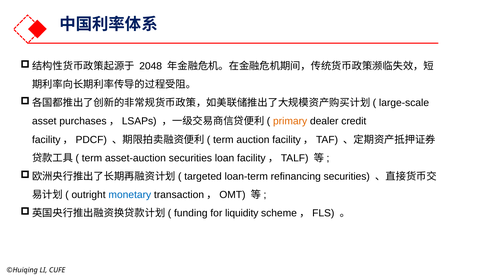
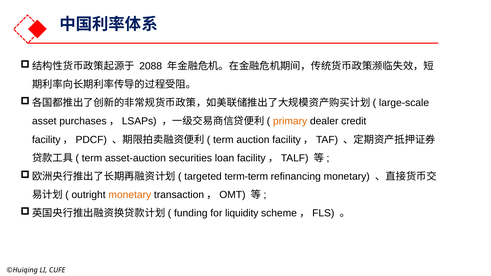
2048: 2048 -> 2088
loan-term: loan-term -> term-term
refinancing securities: securities -> monetary
monetary at (130, 195) colour: blue -> orange
